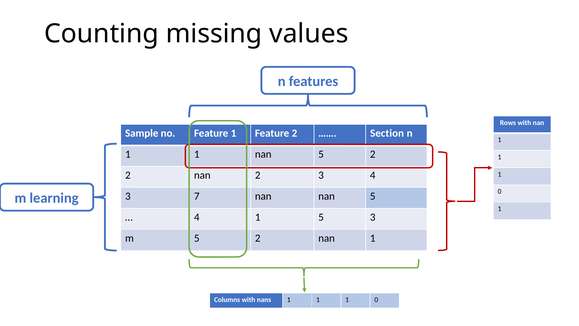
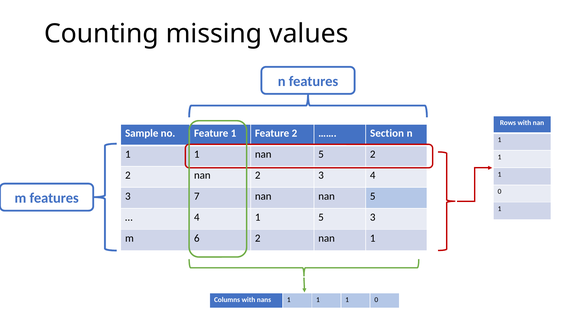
m learning: learning -> features
m 5: 5 -> 6
